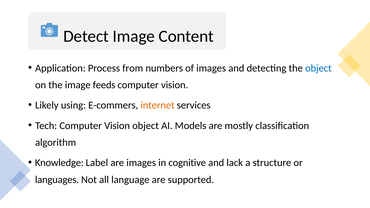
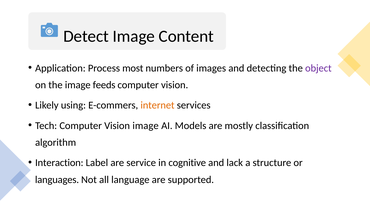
from: from -> most
object at (318, 68) colour: blue -> purple
Vision object: object -> image
Knowledge: Knowledge -> Interaction
are images: images -> service
